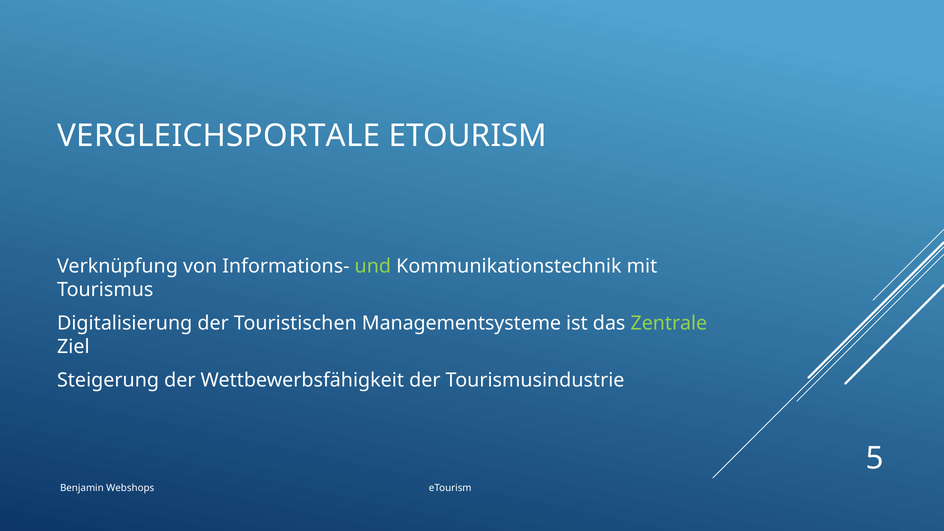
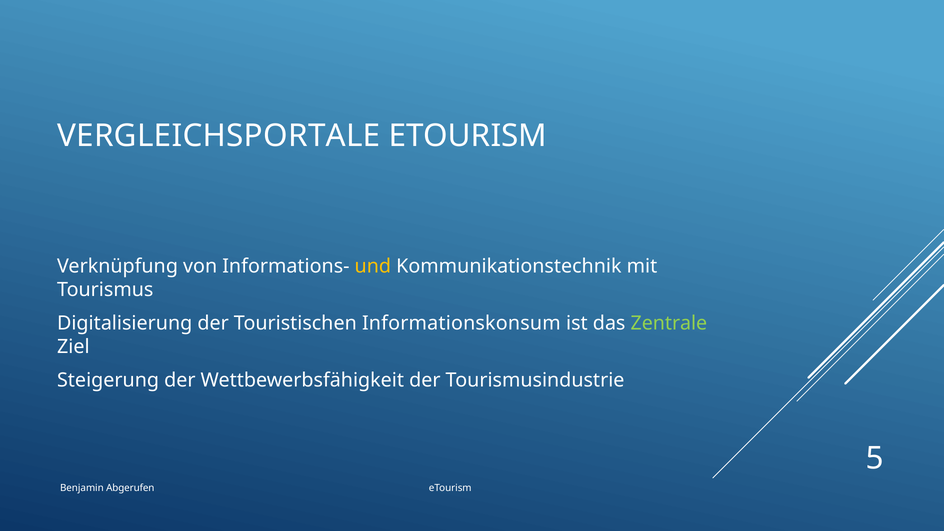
und colour: light green -> yellow
Managementsysteme: Managementsysteme -> Informationskonsum
Webshops: Webshops -> Abgerufen
